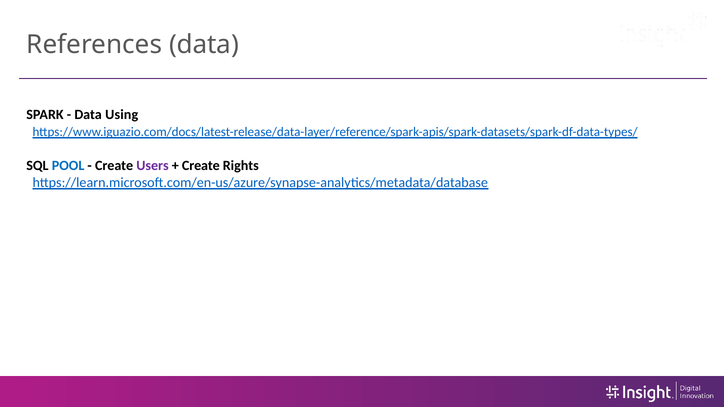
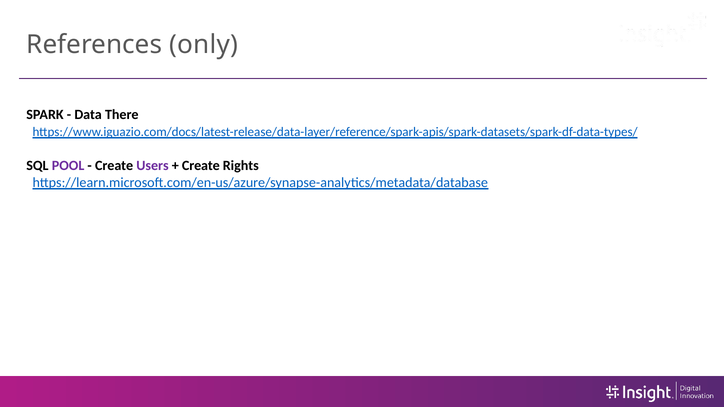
References data: data -> only
Using: Using -> There
POOL colour: blue -> purple
